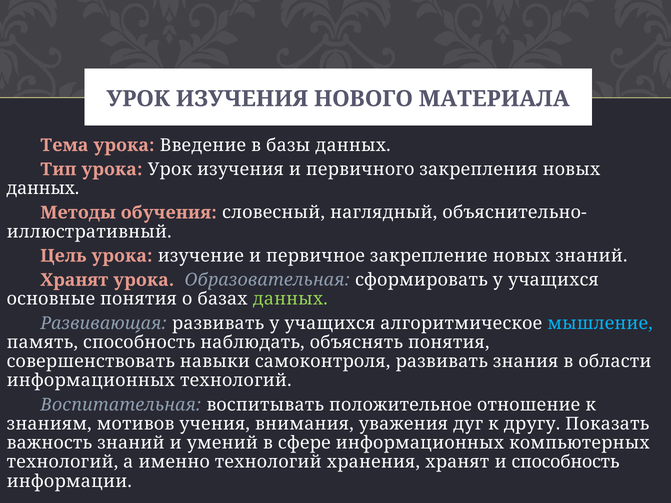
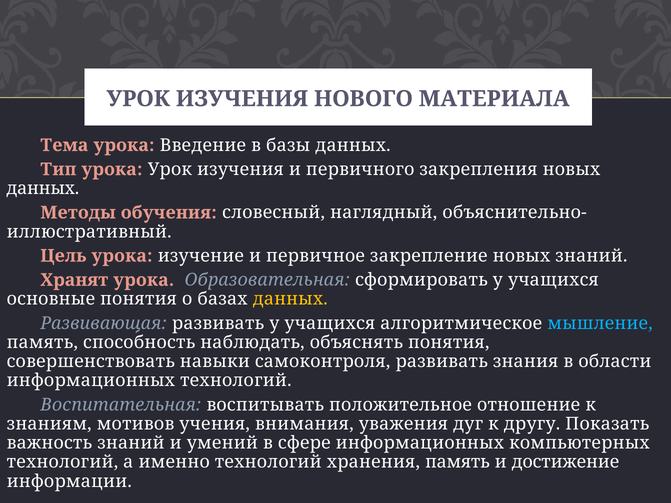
данных at (290, 299) colour: light green -> yellow
хранения хранят: хранят -> память
и способность: способность -> достижение
